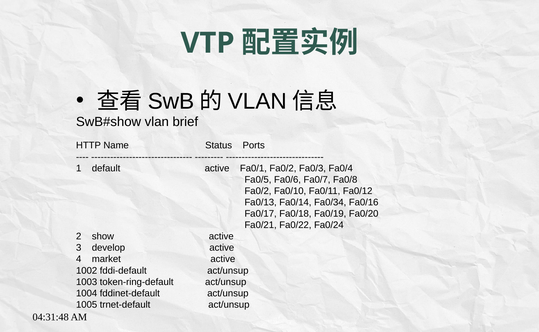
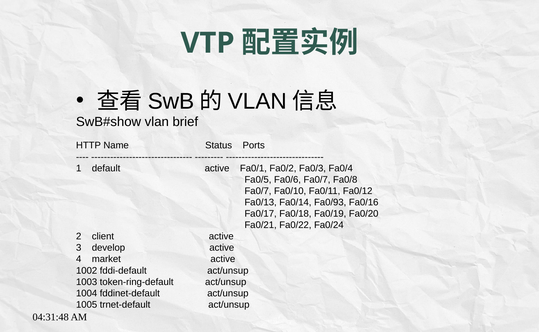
Fa0/2 at (258, 191): Fa0/2 -> Fa0/7
Fa0/34: Fa0/34 -> Fa0/93
show: show -> client
